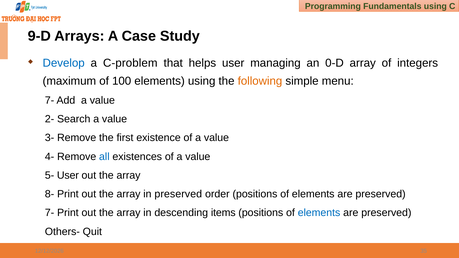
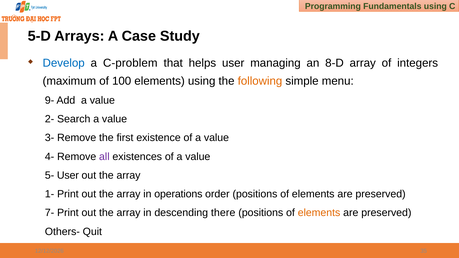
9-D: 9-D -> 5-D
0-D: 0-D -> 8-D
7- at (50, 100): 7- -> 9-
all colour: blue -> purple
8-: 8- -> 1-
in preserved: preserved -> operations
items: items -> there
elements at (319, 213) colour: blue -> orange
